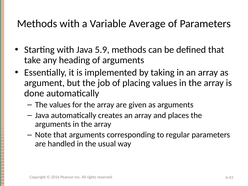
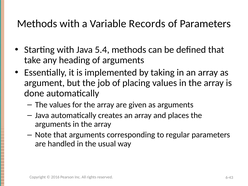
Average: Average -> Records
5.9: 5.9 -> 5.4
